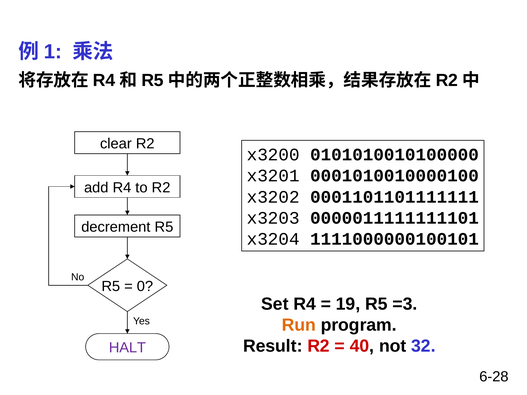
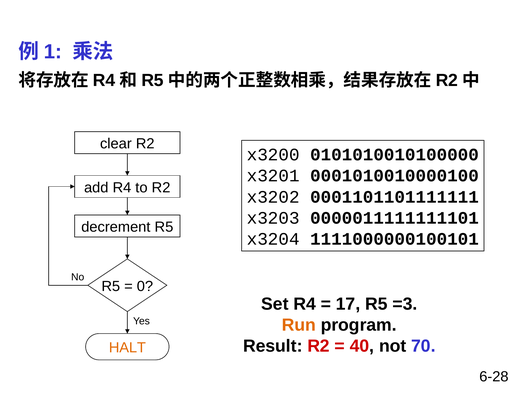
19: 19 -> 17
32: 32 -> 70
HALT colour: purple -> orange
